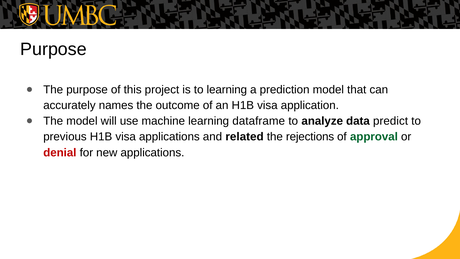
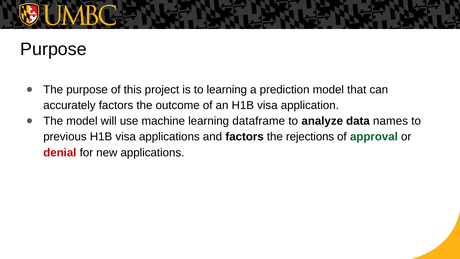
accurately names: names -> factors
predict: predict -> names
and related: related -> factors
